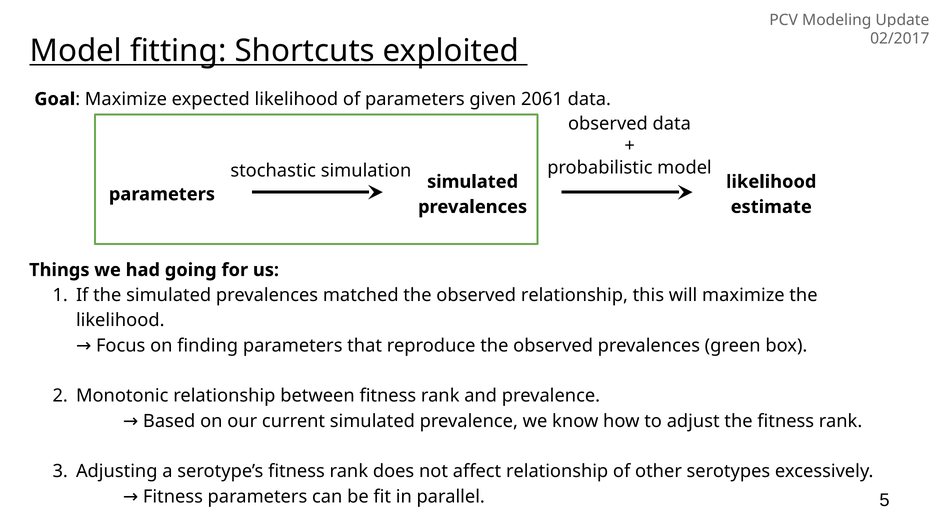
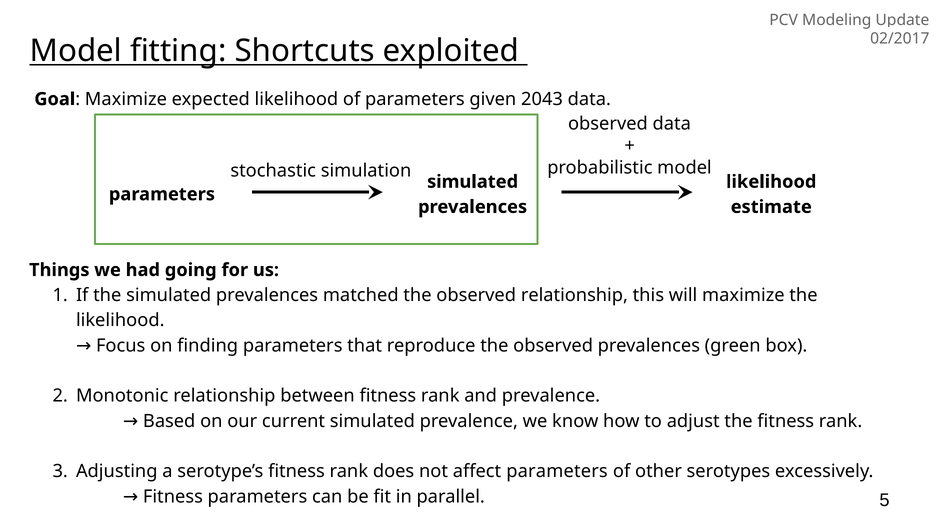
2061: 2061 -> 2043
affect relationship: relationship -> parameters
